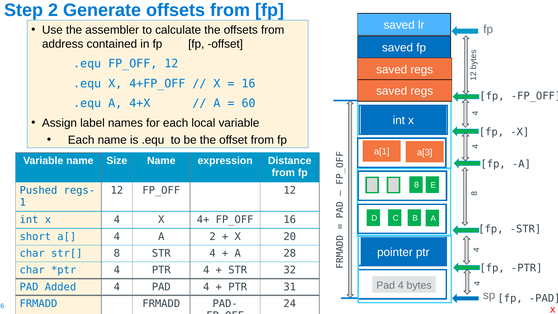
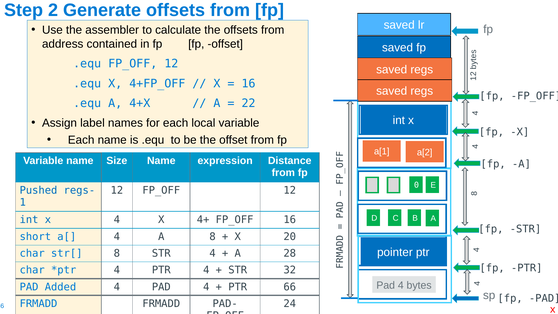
60: 60 -> 22
a[3: a[3 -> a[2
A 2: 2 -> 8
31: 31 -> 66
